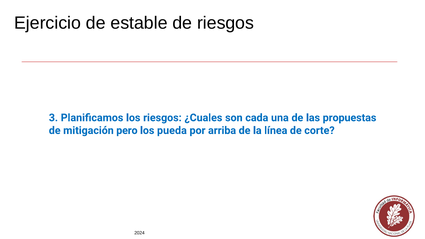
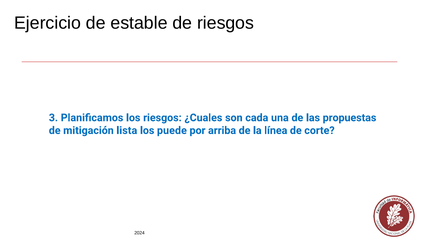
pero: pero -> lista
pueda: pueda -> puede
